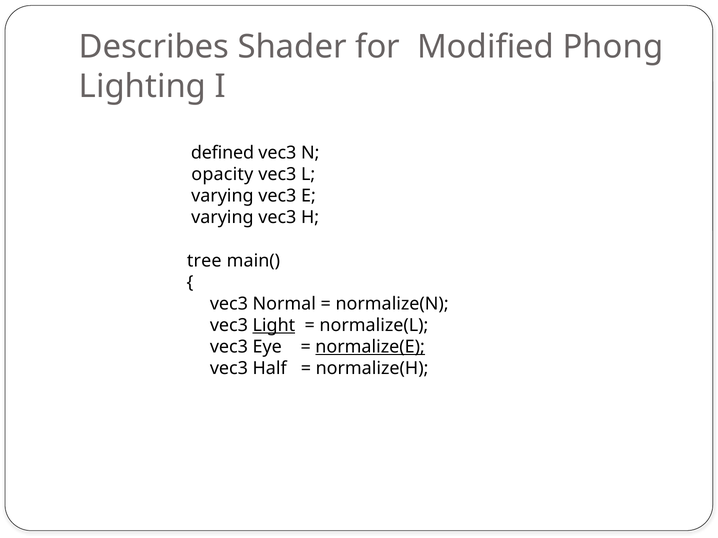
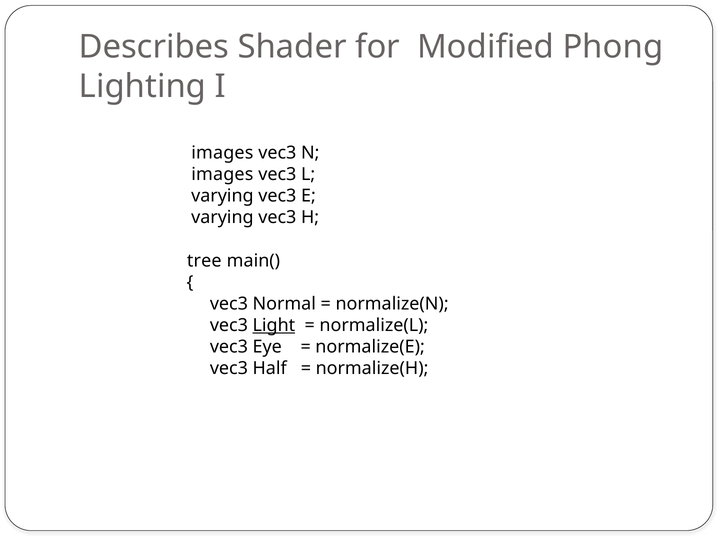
defined at (223, 153): defined -> images
opacity at (222, 175): opacity -> images
normalize(E underline: present -> none
